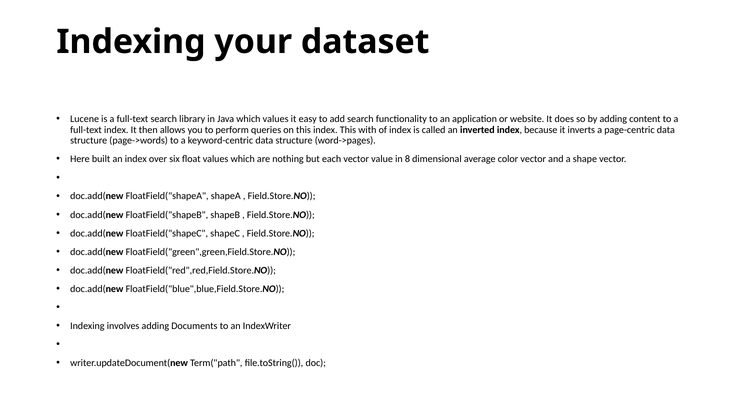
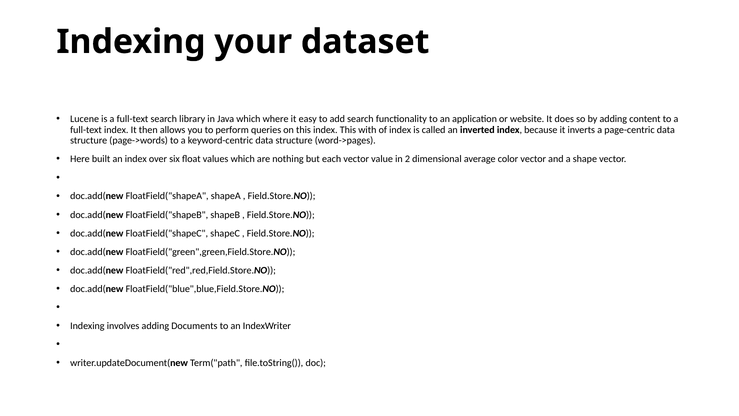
which values: values -> where
8: 8 -> 2
